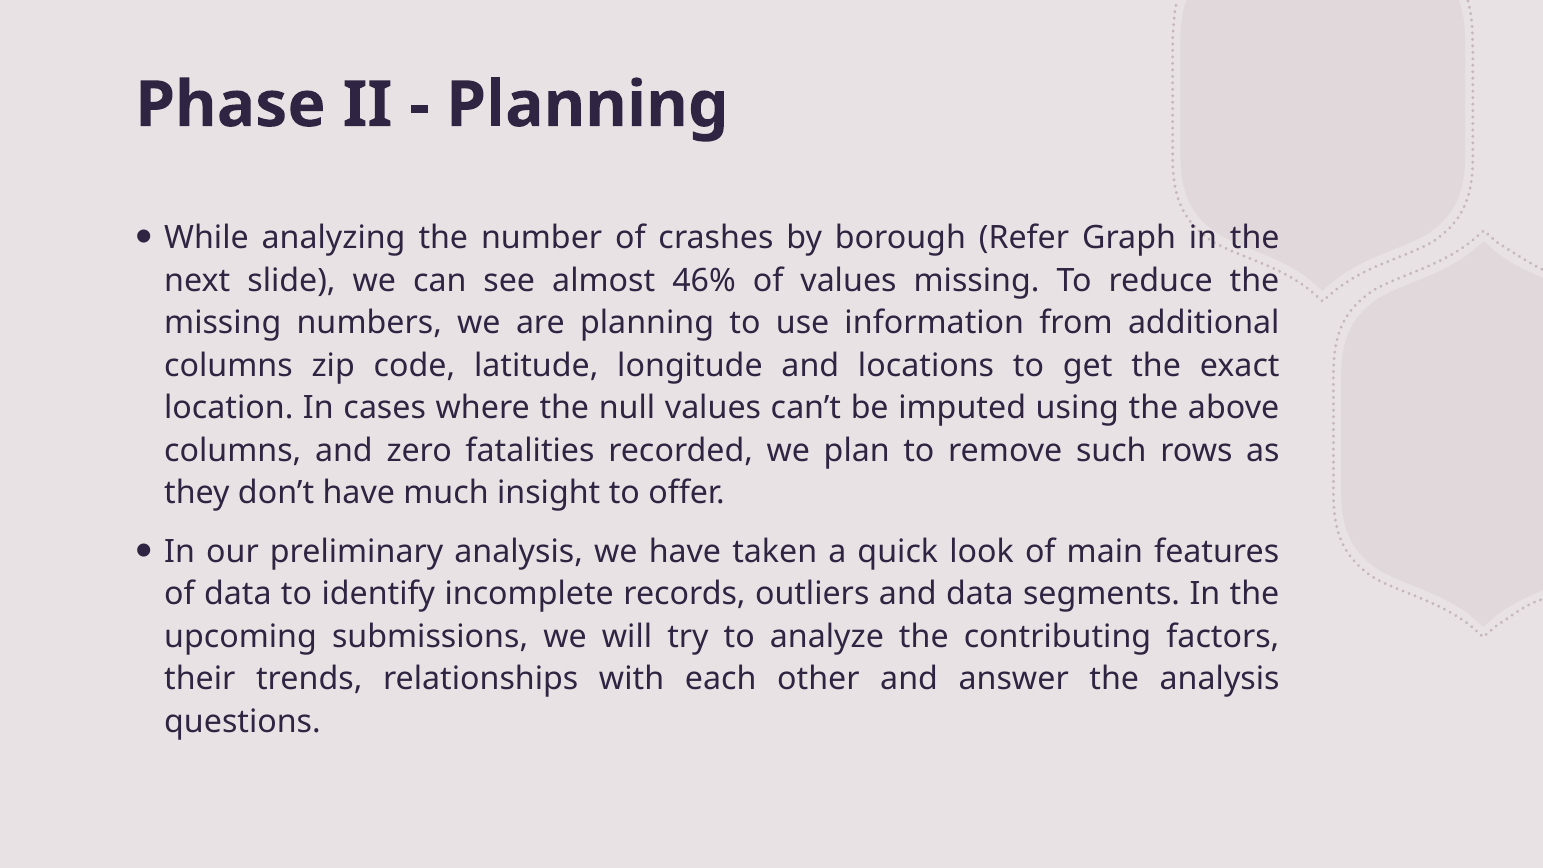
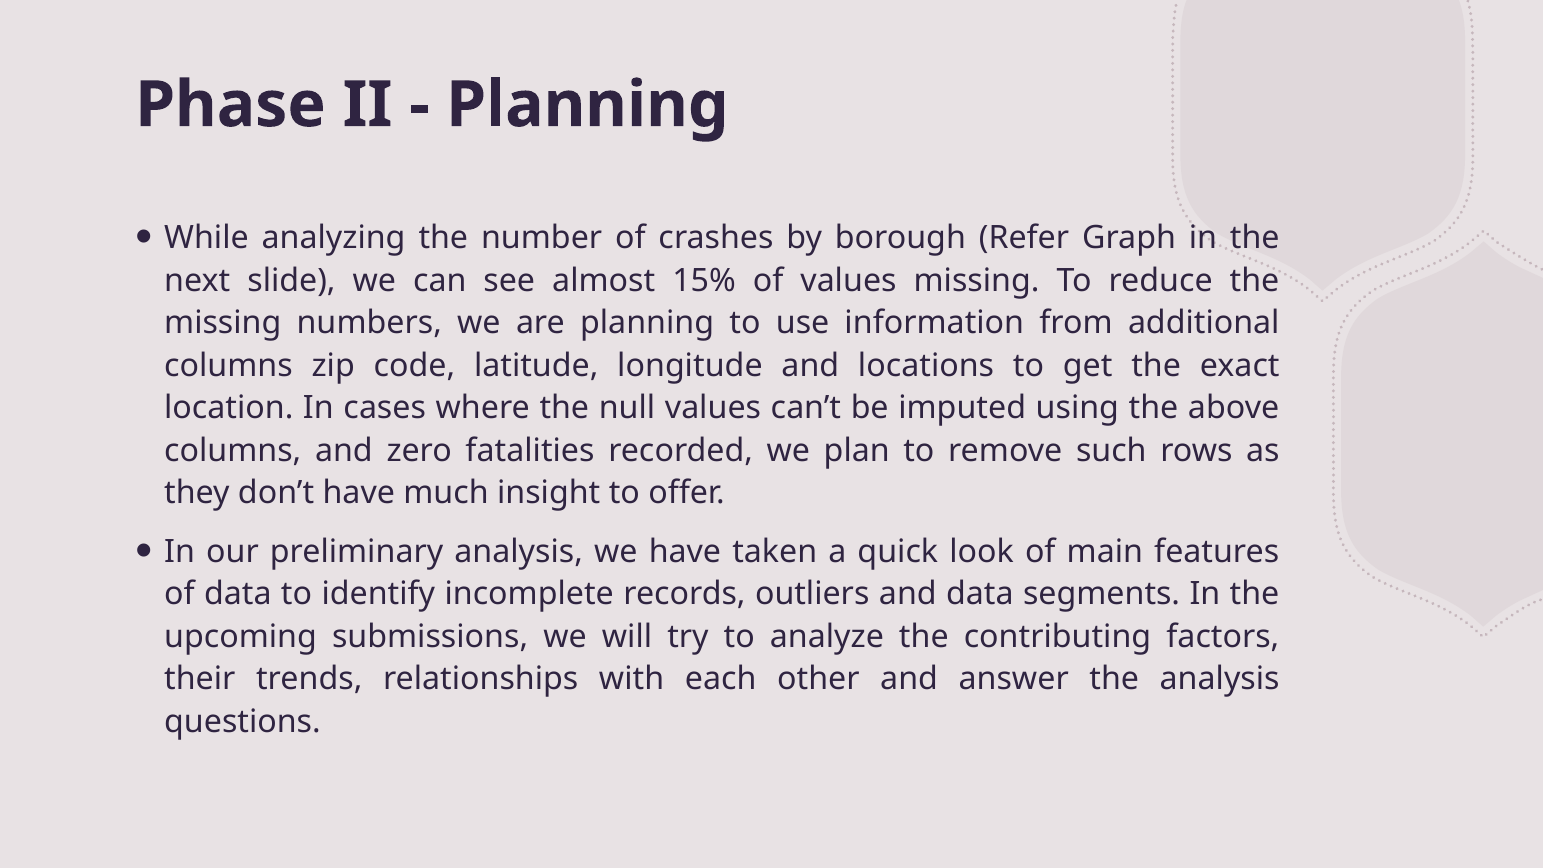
46%: 46% -> 15%
